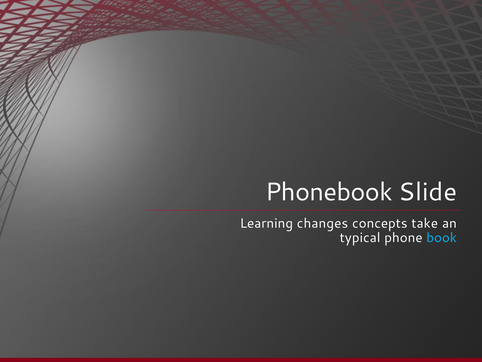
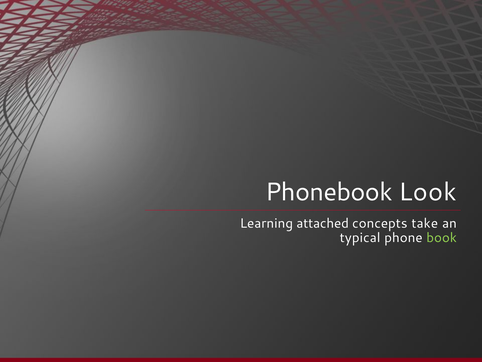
Slide: Slide -> Look
changes: changes -> attached
book colour: light blue -> light green
